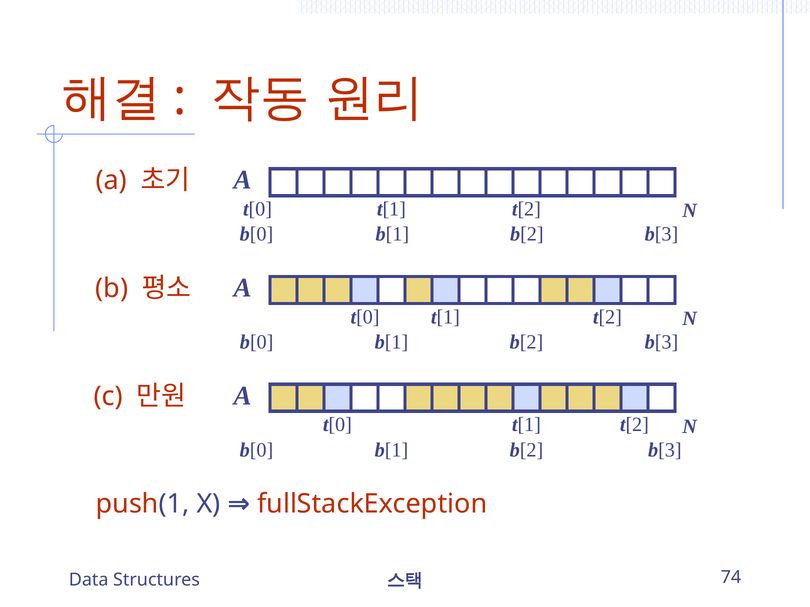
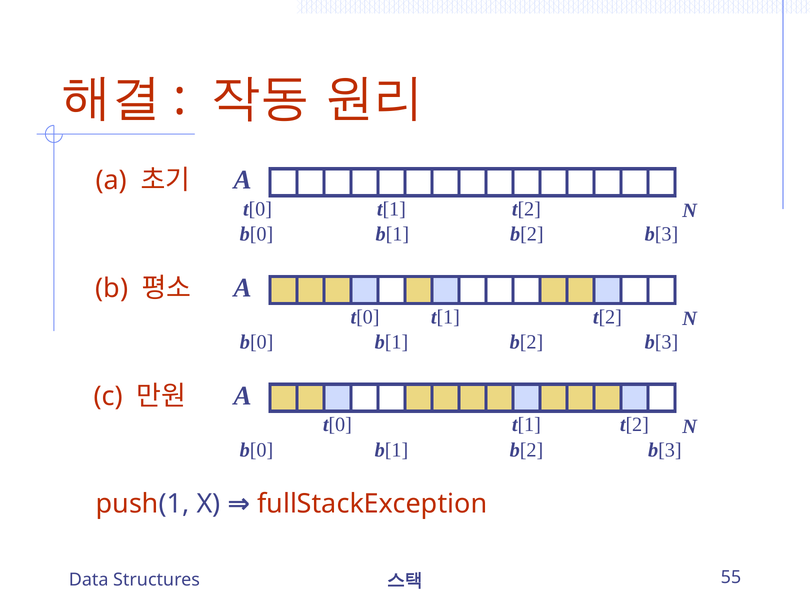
74: 74 -> 55
